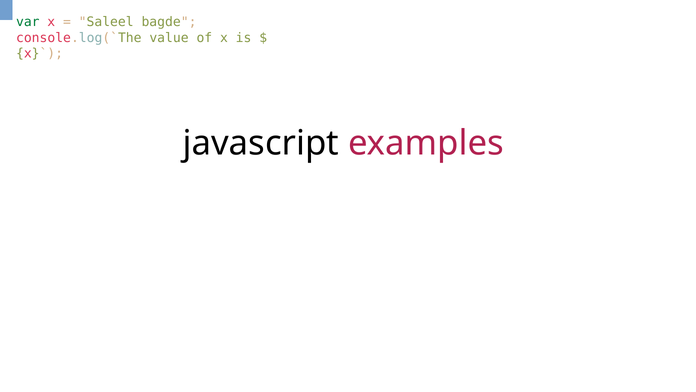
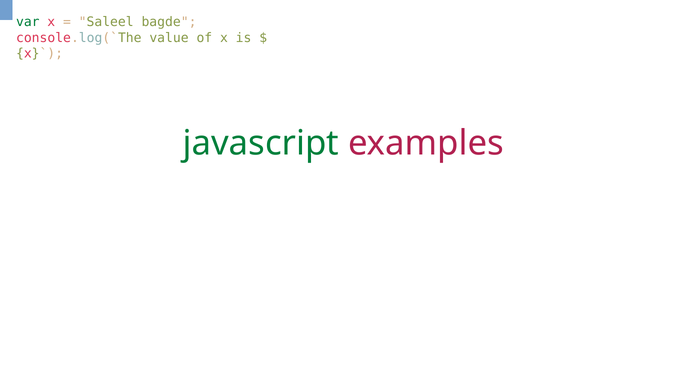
javascript colour: black -> green
